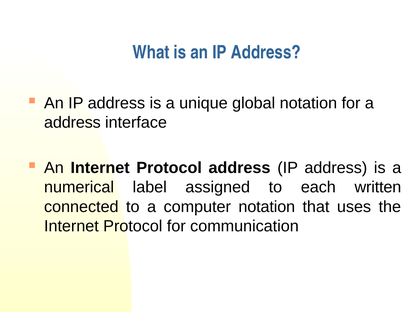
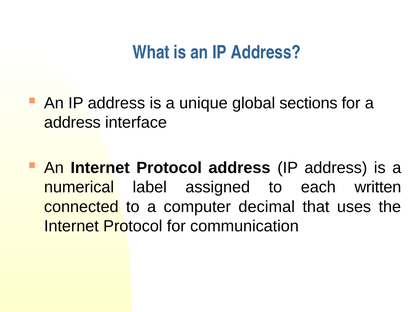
global notation: notation -> sections
computer notation: notation -> decimal
